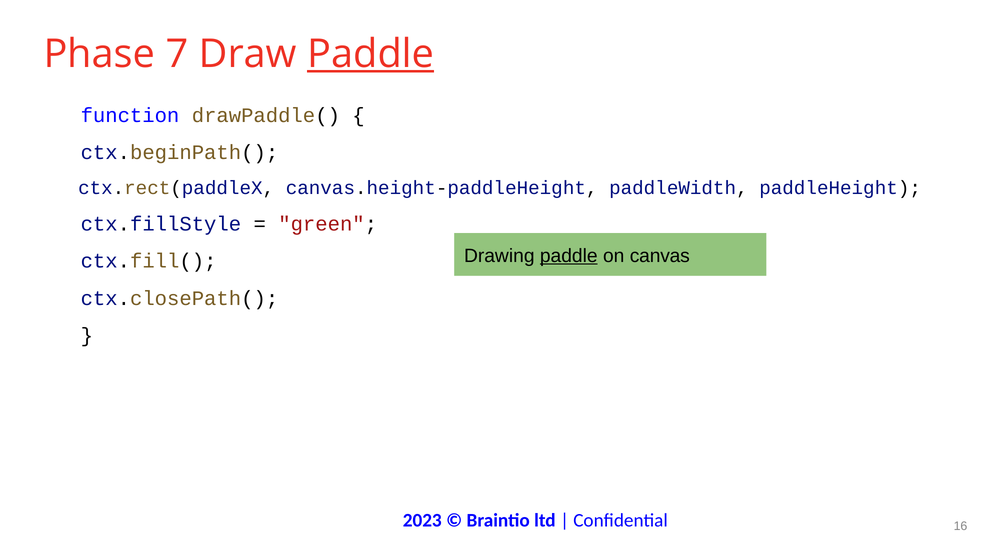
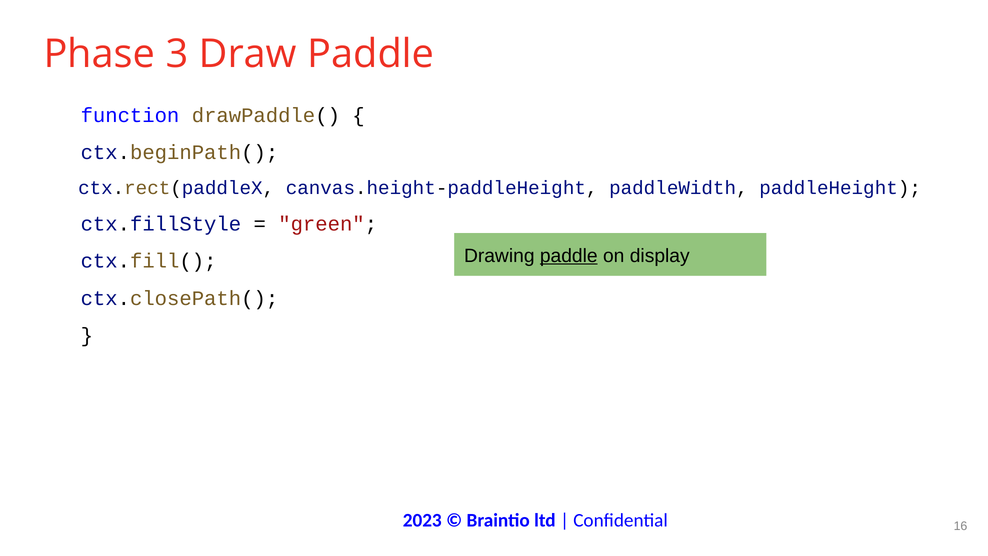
7: 7 -> 3
Paddle at (371, 54) underline: present -> none
canvas: canvas -> display
